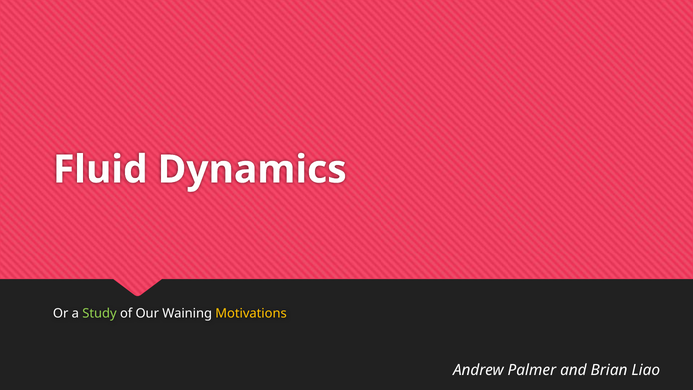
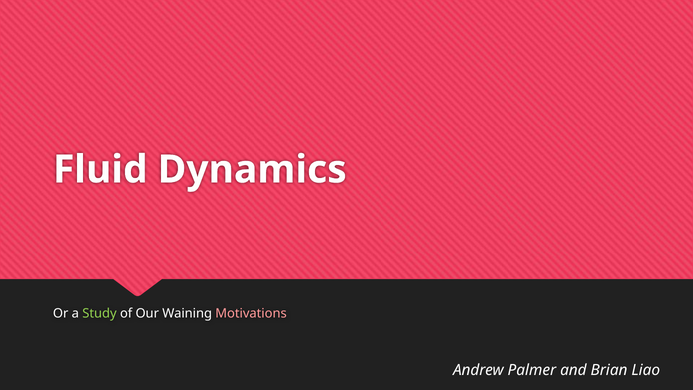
Motivations colour: yellow -> pink
